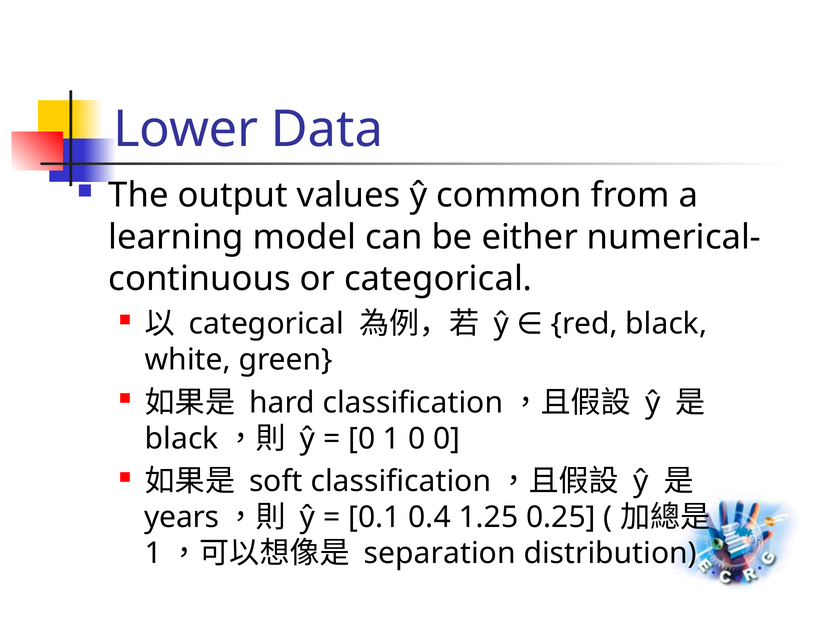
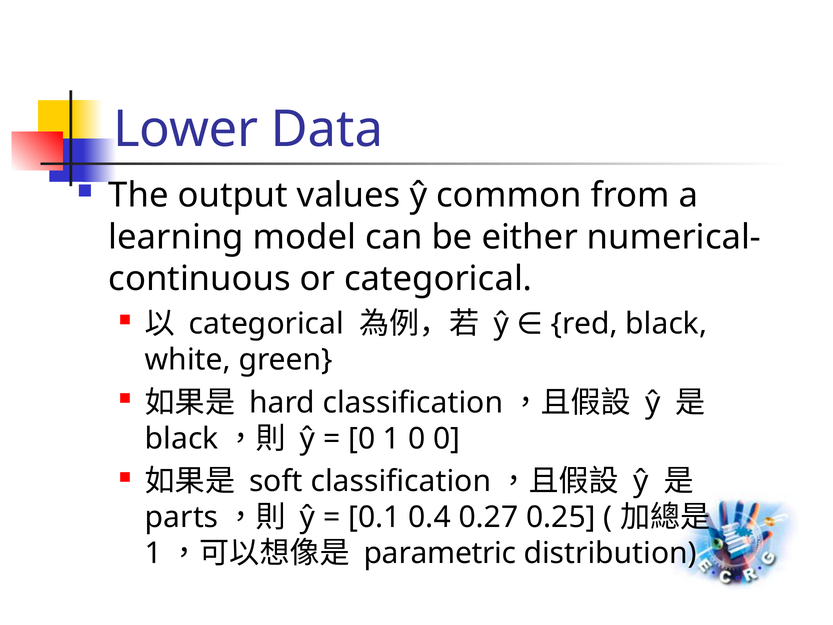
years: years -> parts
1.25: 1.25 -> 0.27
separation: separation -> parametric
